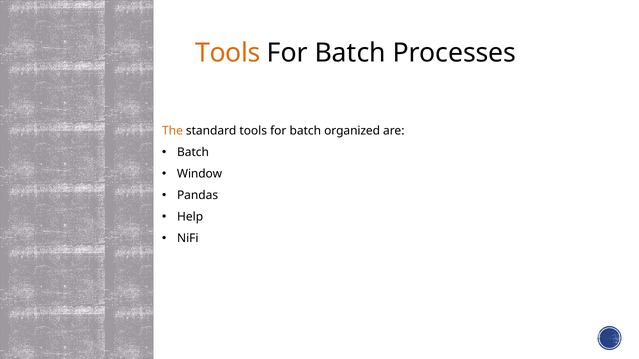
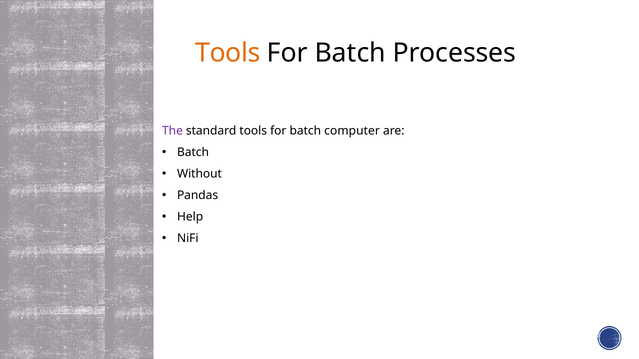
The colour: orange -> purple
organized: organized -> computer
Window: Window -> Without
